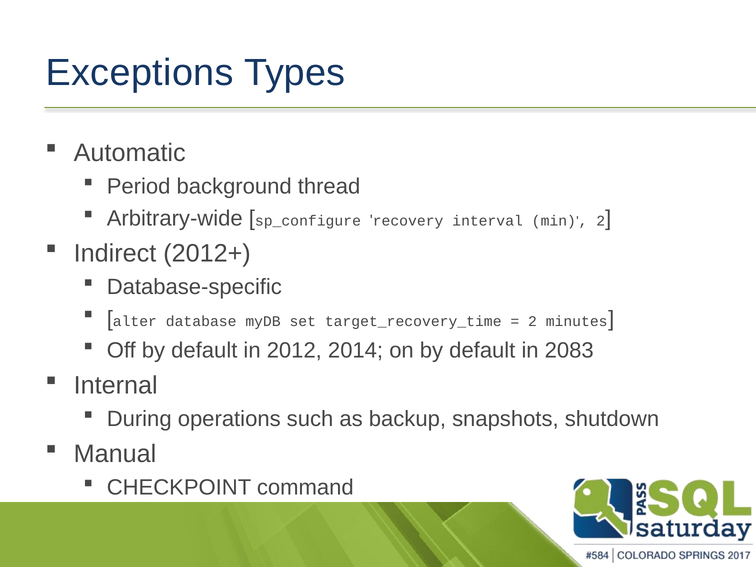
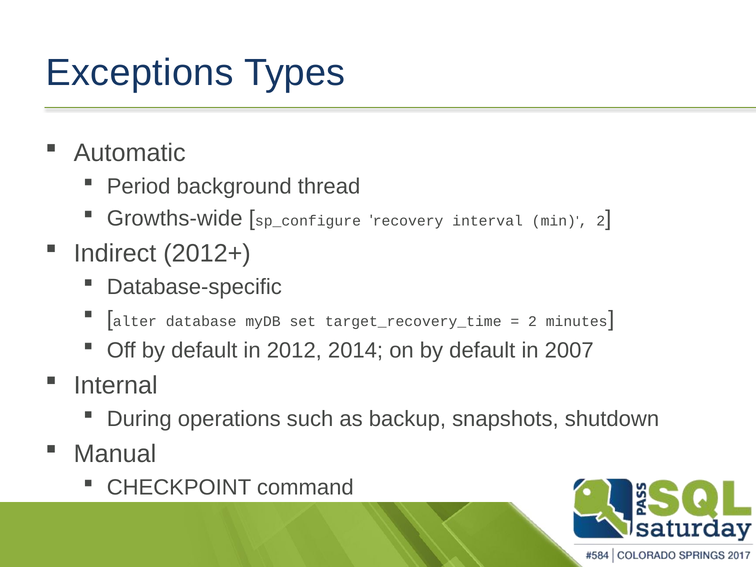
Arbitrary-wide: Arbitrary-wide -> Growths-wide
2083: 2083 -> 2007
